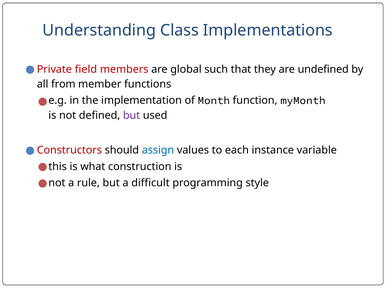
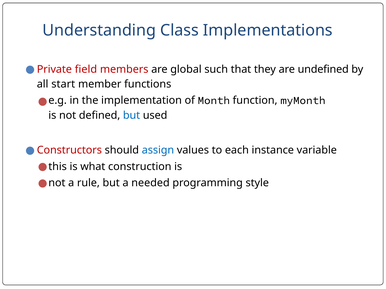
from: from -> start
but at (132, 115) colour: purple -> blue
difficult: difficult -> needed
